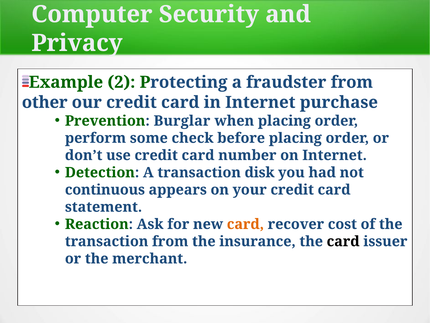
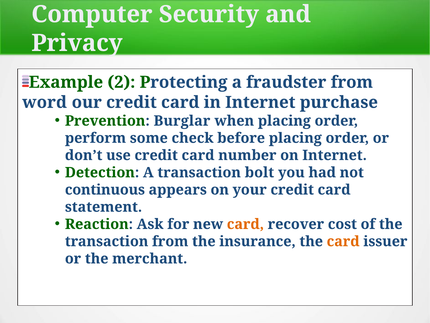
other: other -> word
disk: disk -> bolt
card at (343, 241) colour: black -> orange
